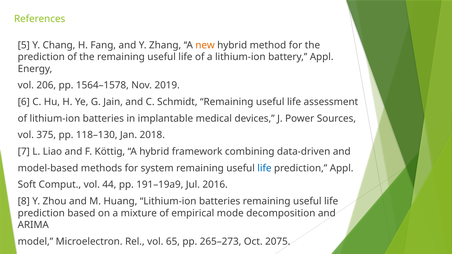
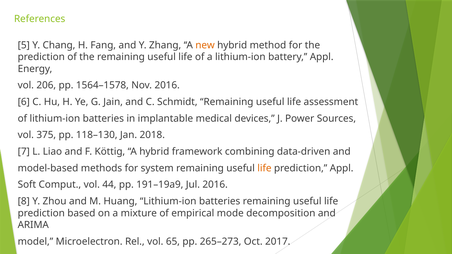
Nov 2019: 2019 -> 2016
life at (264, 168) colour: blue -> orange
2075: 2075 -> 2017
